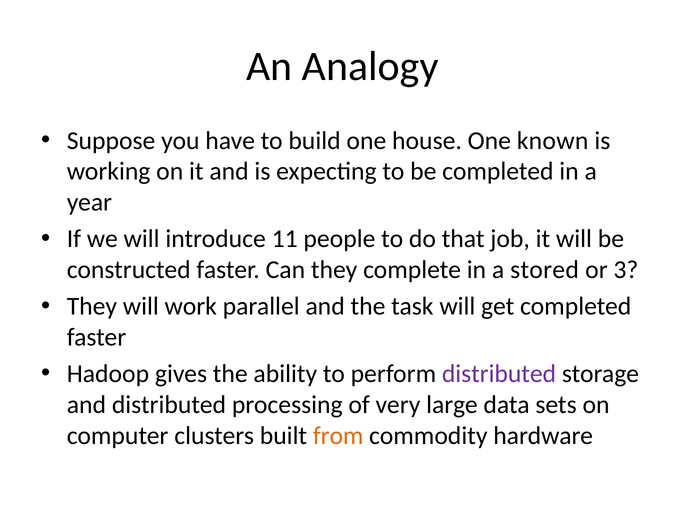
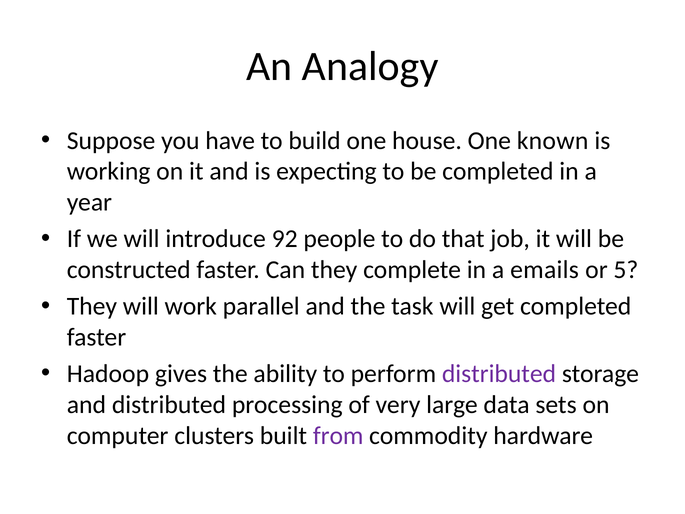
11: 11 -> 92
stored: stored -> emails
3: 3 -> 5
from colour: orange -> purple
